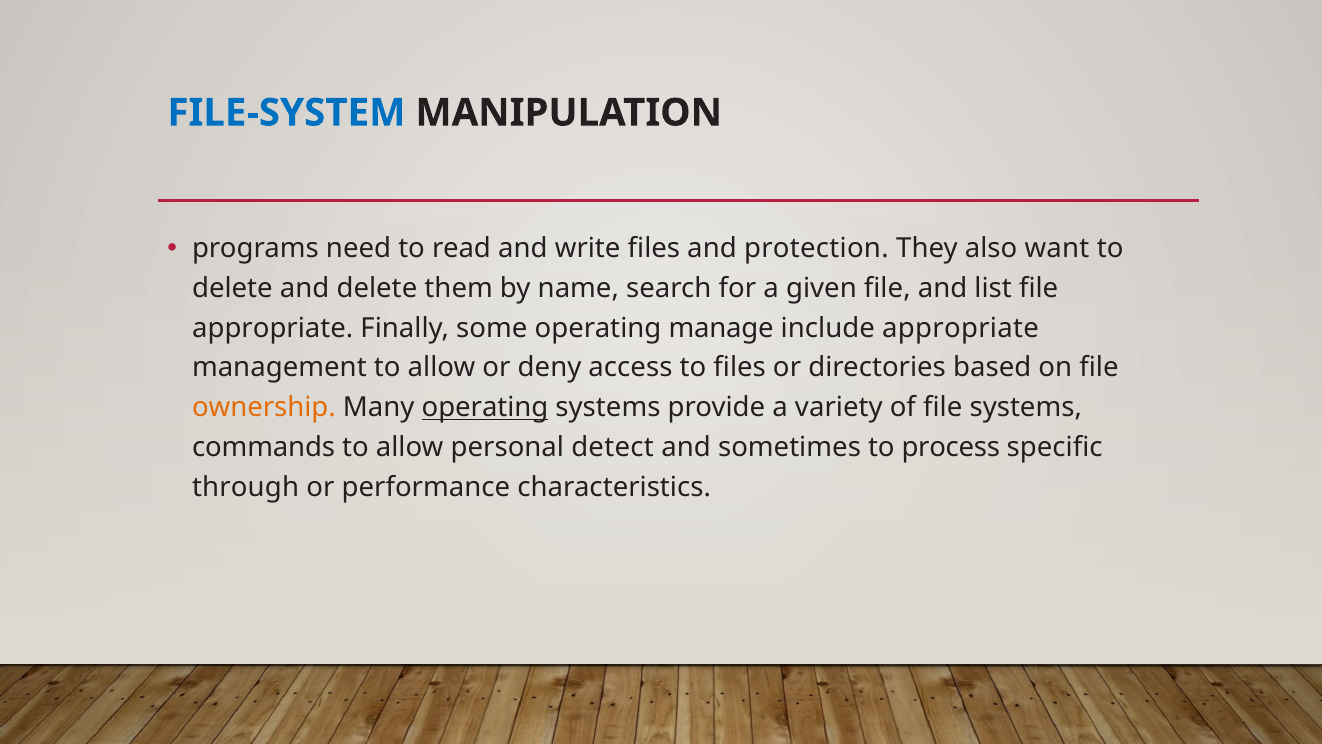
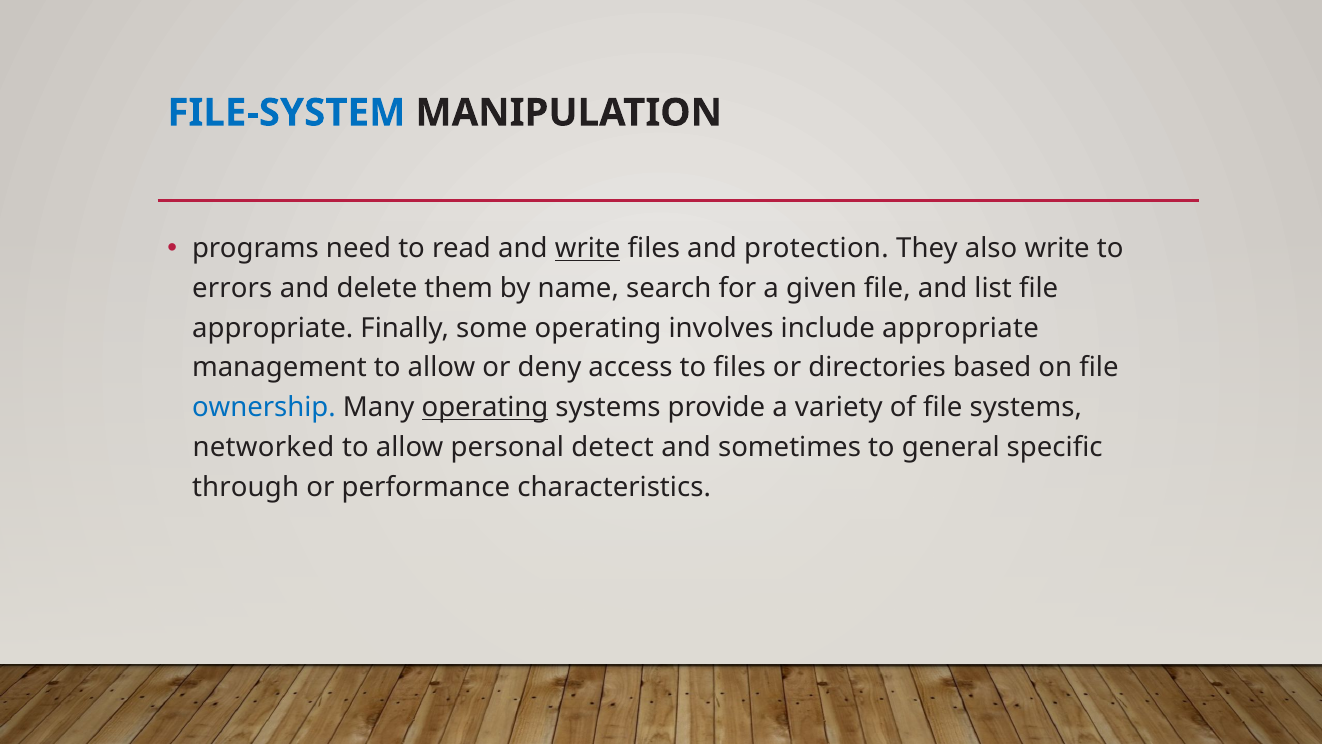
write at (588, 249) underline: none -> present
also want: want -> write
delete at (232, 288): delete -> errors
manage: manage -> involves
ownership colour: orange -> blue
commands: commands -> networked
process: process -> general
